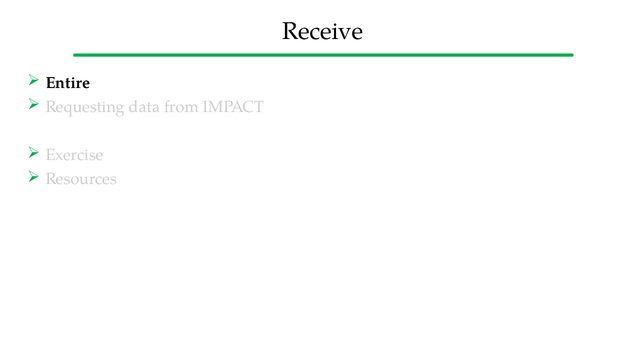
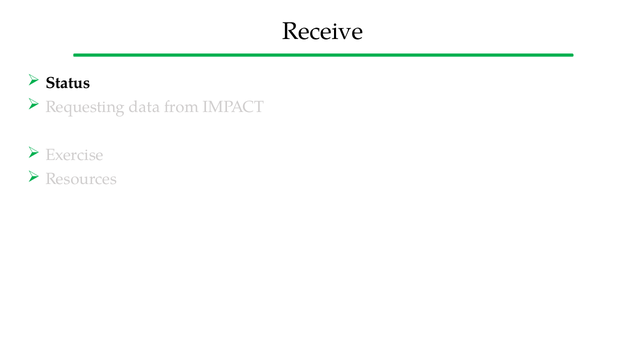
Entire: Entire -> Status
